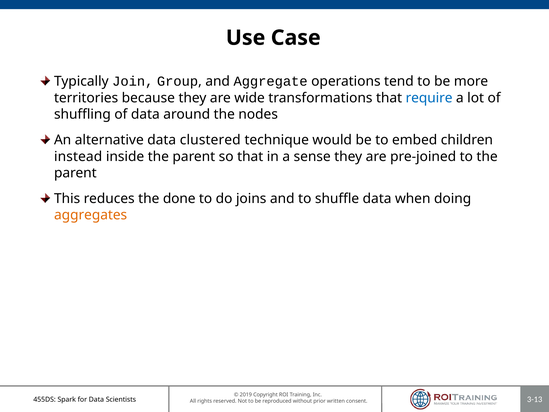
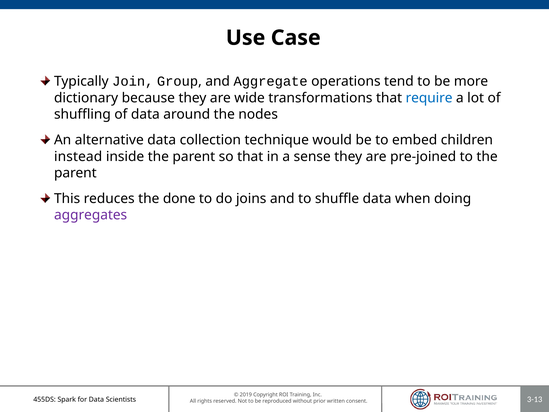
territories: territories -> dictionary
clustered: clustered -> collection
aggregates colour: orange -> purple
